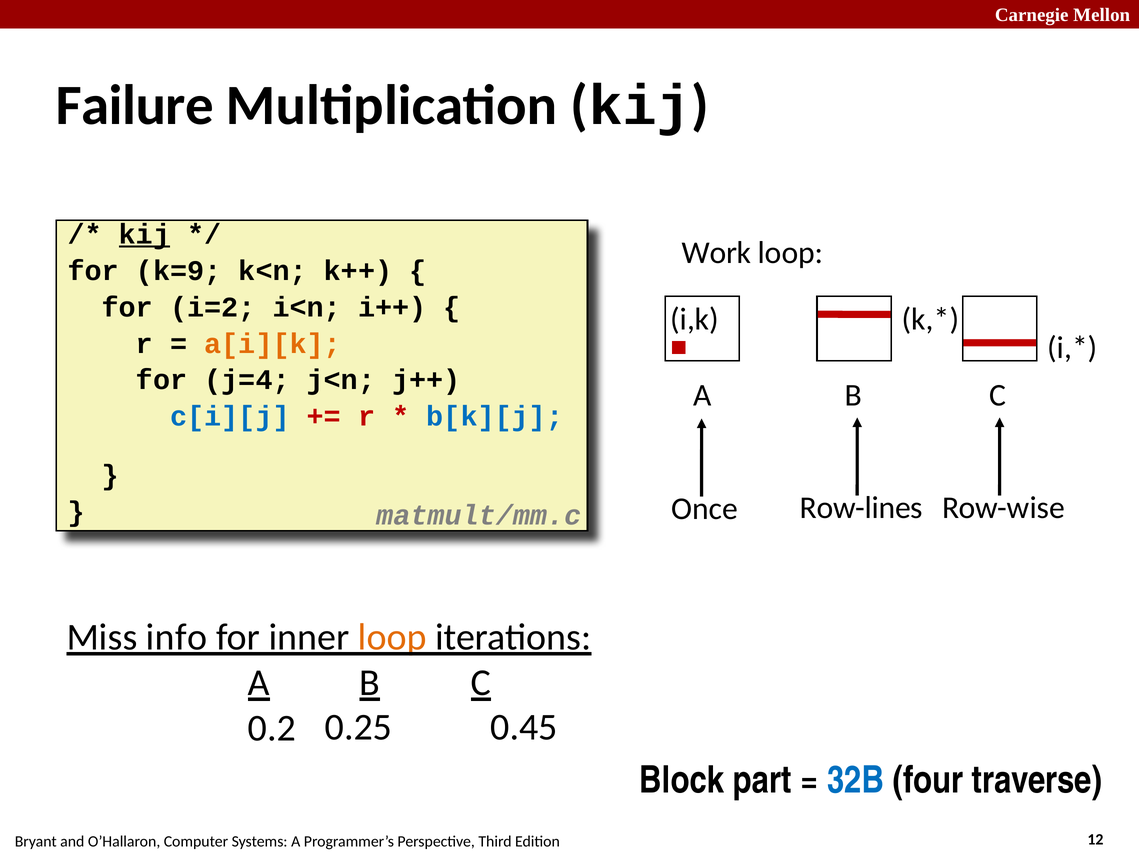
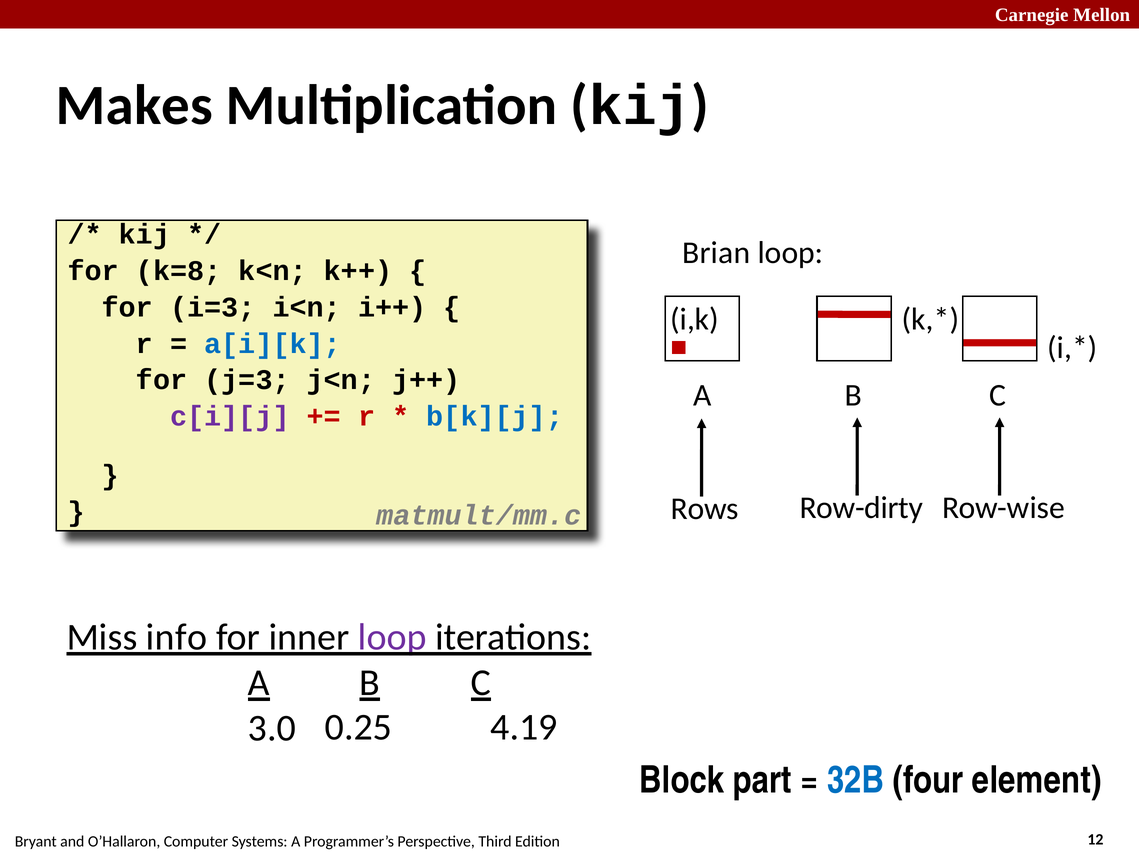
Failure: Failure -> Makes
kij at (145, 234) underline: present -> none
Work: Work -> Brian
k=9: k=9 -> k=8
i=2: i=2 -> i=3
a[i][k colour: orange -> blue
j=4: j=4 -> j=3
c[i][j colour: blue -> purple
Row-lines: Row-lines -> Row-dirty
Once: Once -> Rows
loop at (392, 637) colour: orange -> purple
0.45: 0.45 -> 4.19
0.2: 0.2 -> 3.0
traverse: traverse -> element
